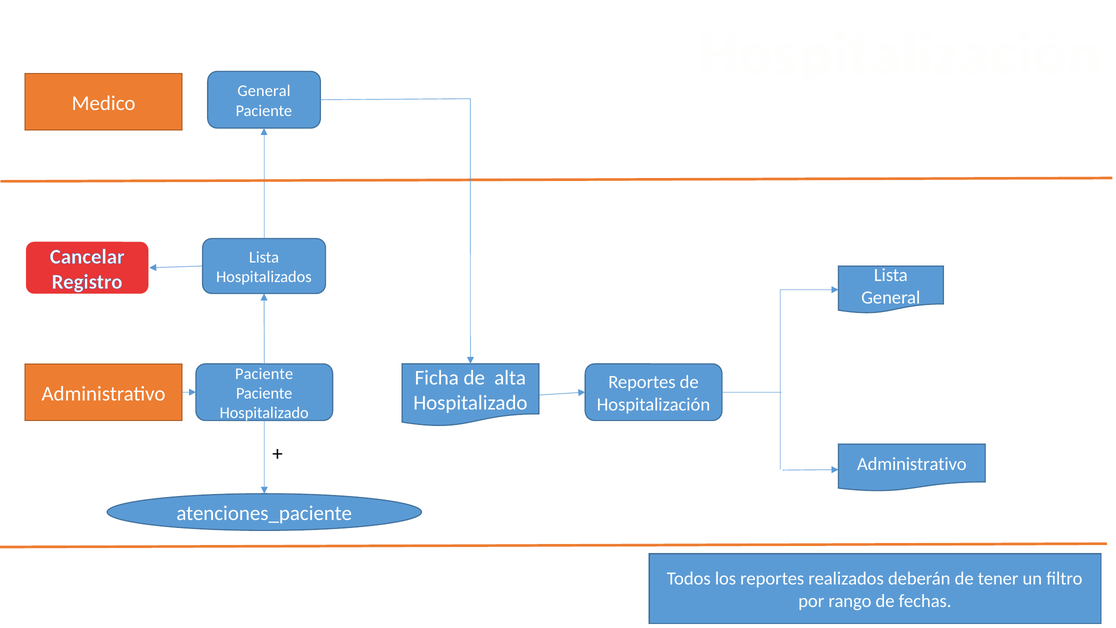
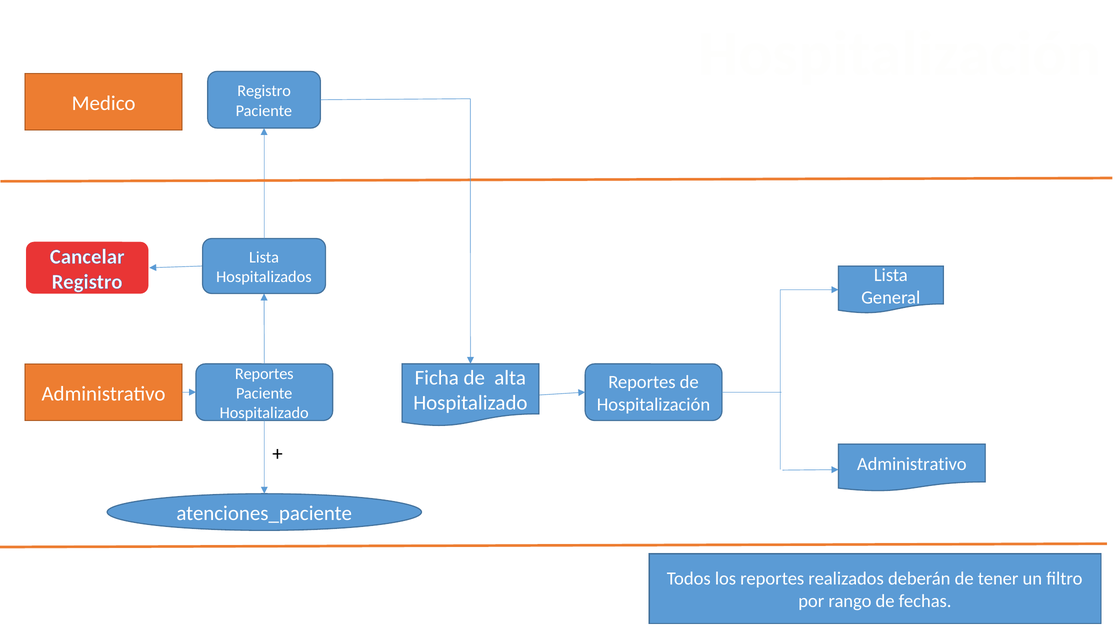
General at (264, 91): General -> Registro
Paciente at (264, 374): Paciente -> Reportes
